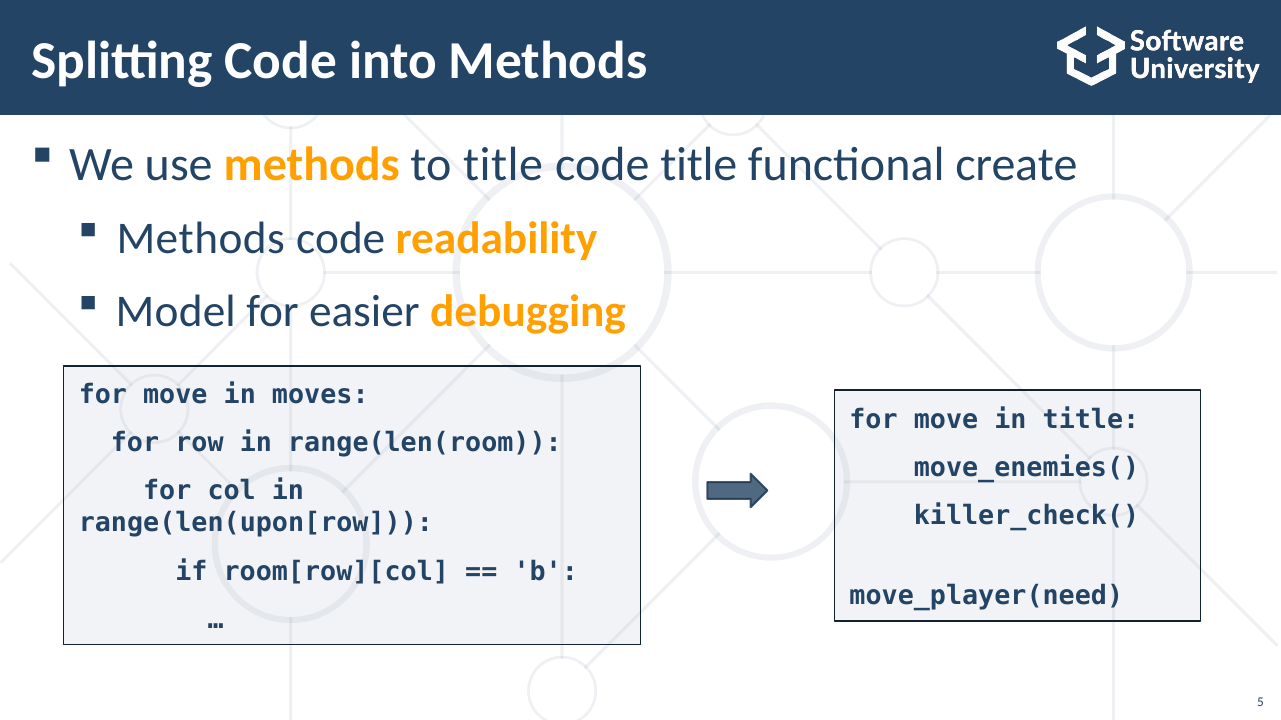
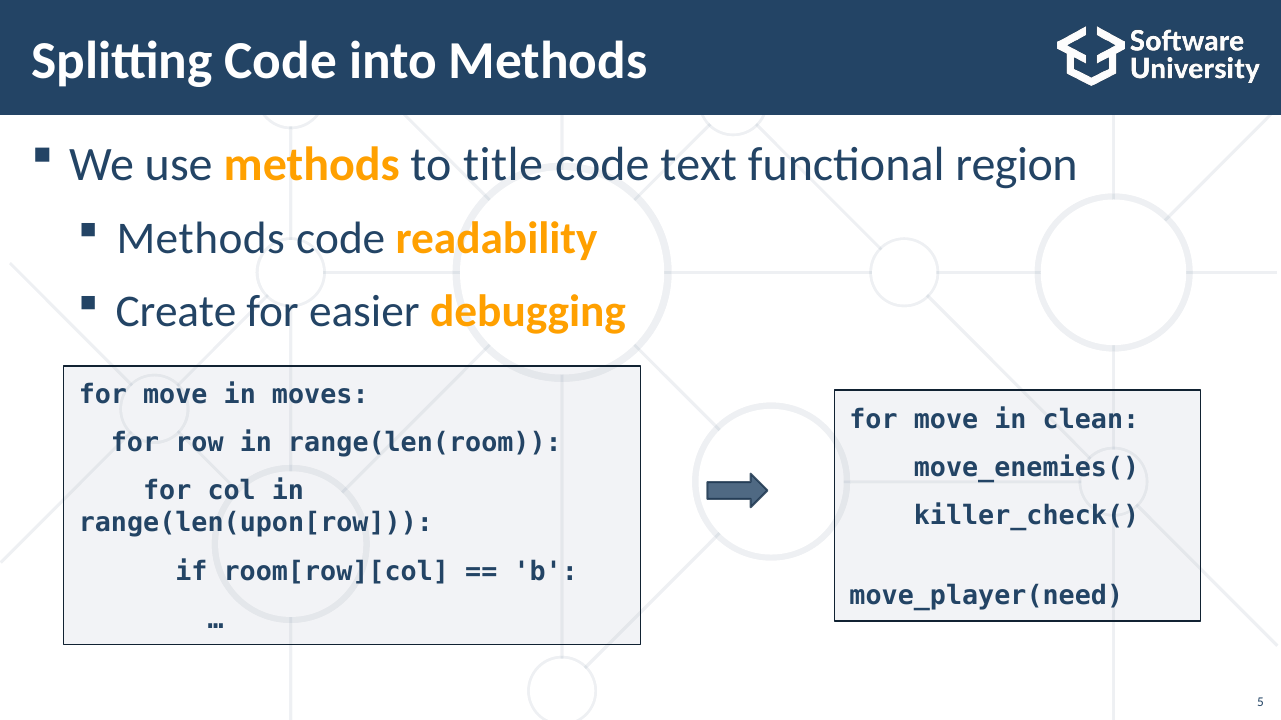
code title: title -> text
create: create -> region
Model: Model -> Create
in title: title -> clean
